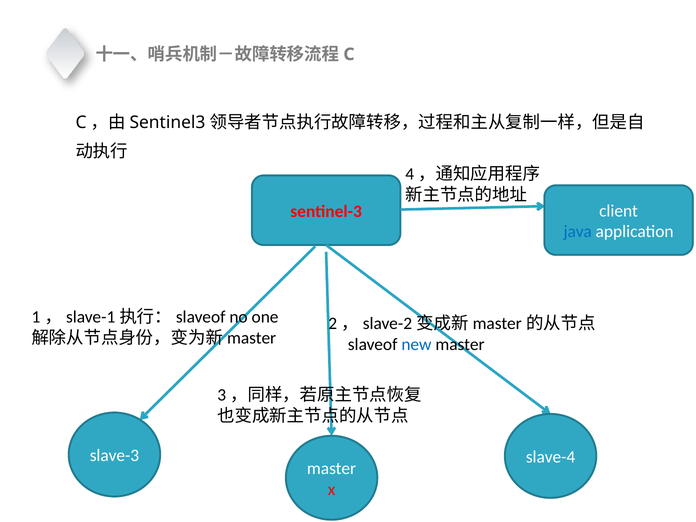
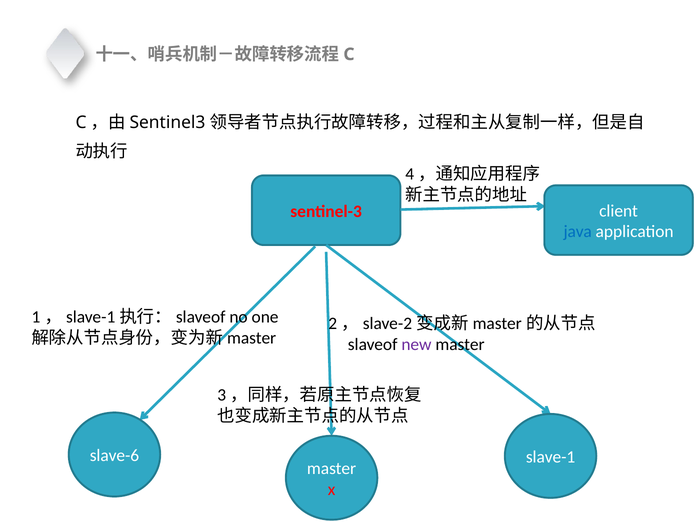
new colour: blue -> purple
slave-3: slave-3 -> slave-6
slave-4: slave-4 -> slave-1
